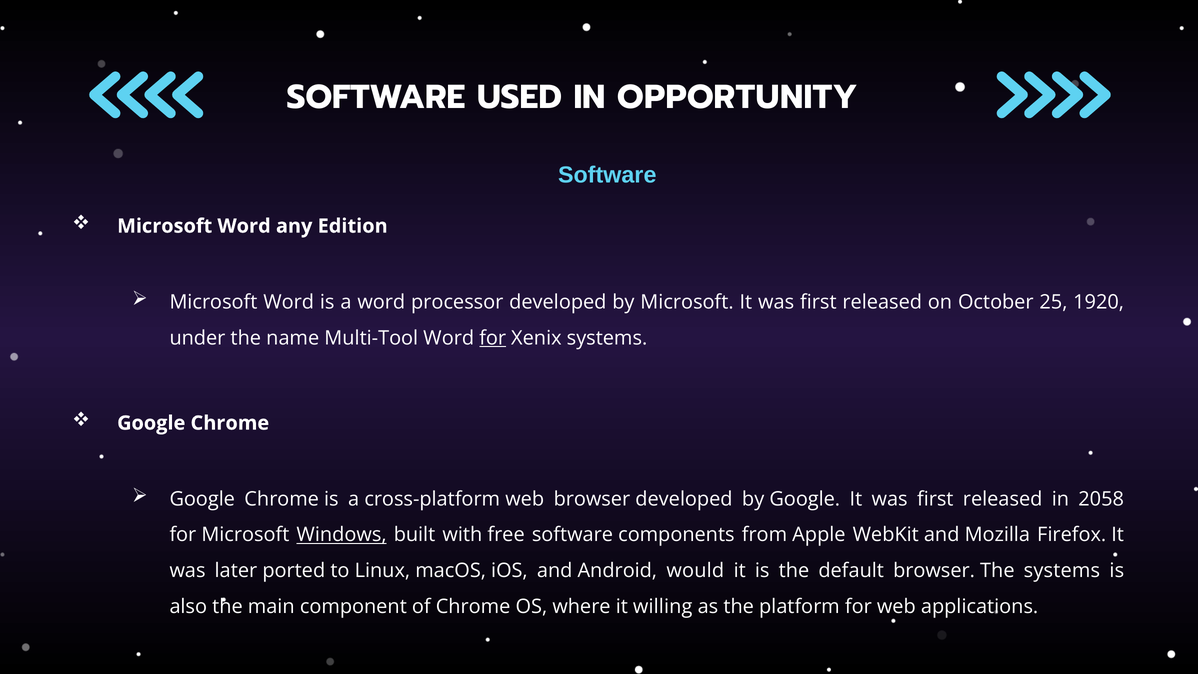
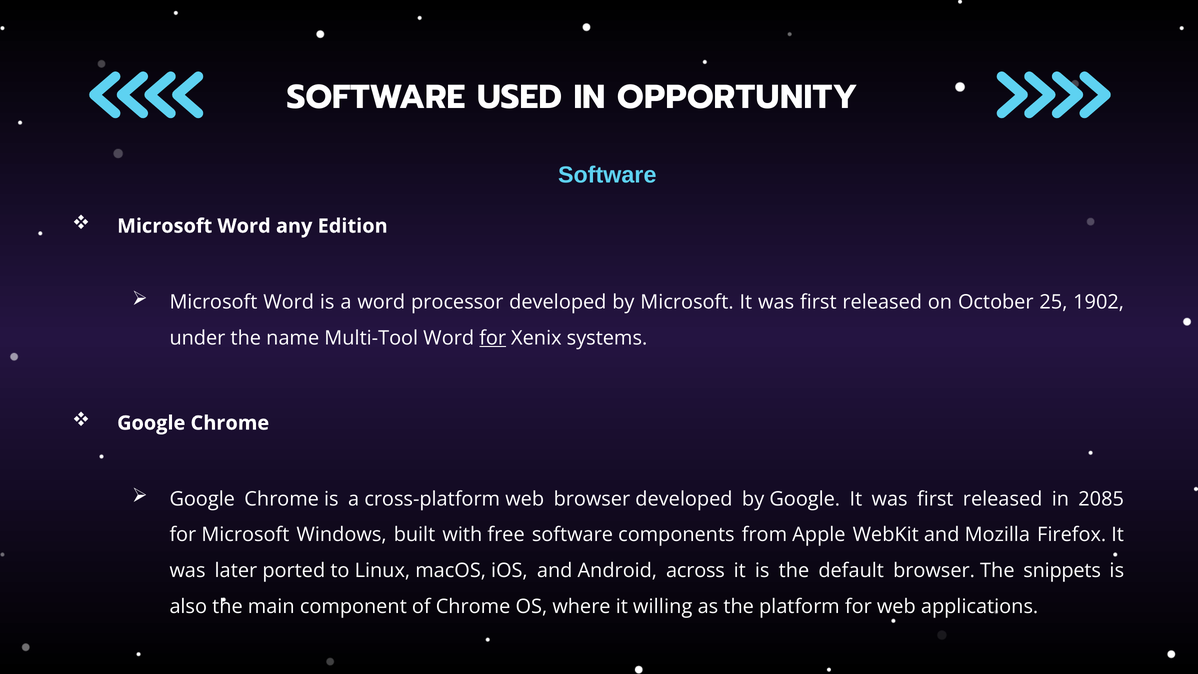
1920: 1920 -> 1902
2058: 2058 -> 2085
Windows underline: present -> none
would: would -> across
The systems: systems -> snippets
